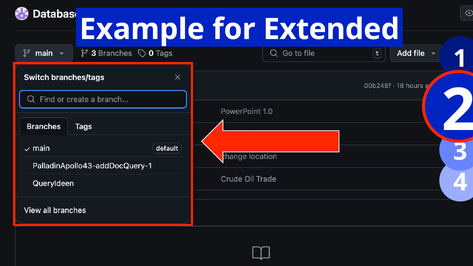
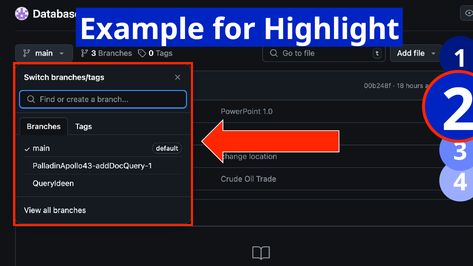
Extended: Extended -> Highlight
